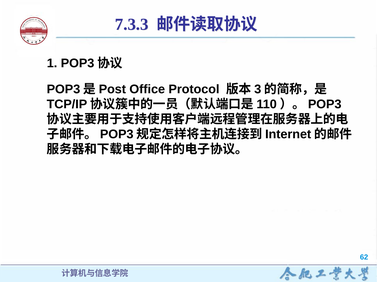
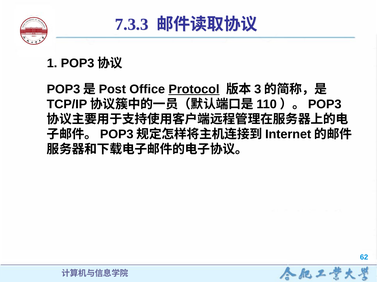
Protocol underline: none -> present
